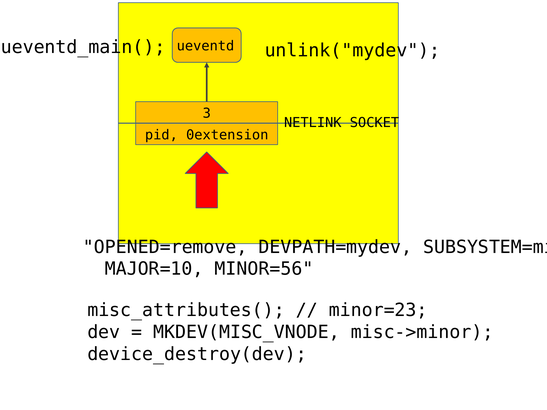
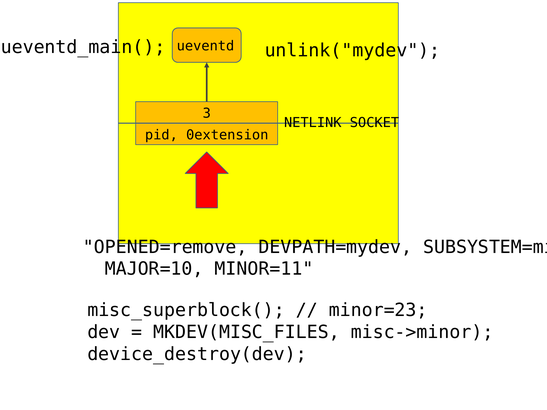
MINOR=56: MINOR=56 -> MINOR=11
misc_attributes(: misc_attributes( -> misc_superblock(
MKDEV(MISC_VNODE: MKDEV(MISC_VNODE -> MKDEV(MISC_FILES
